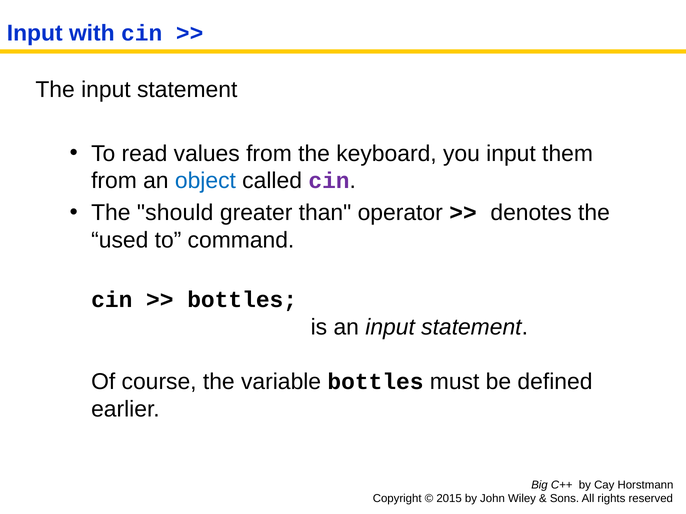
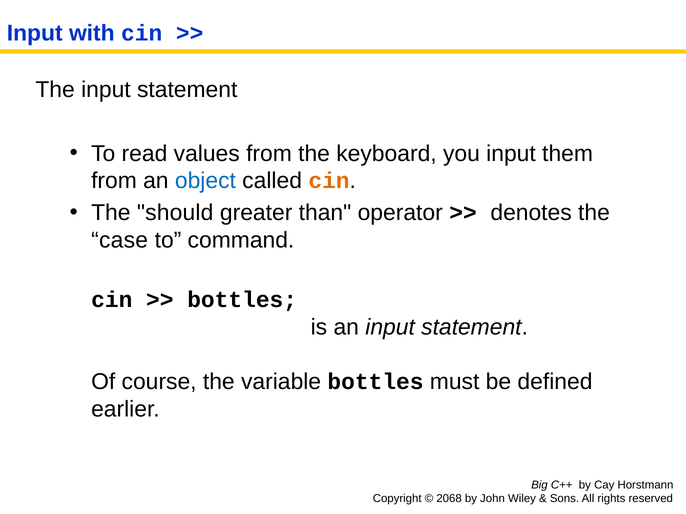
cin at (329, 181) colour: purple -> orange
used: used -> case
2015: 2015 -> 2068
